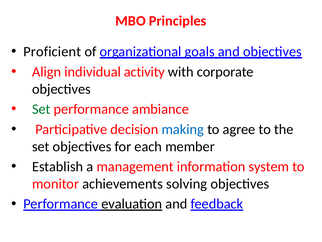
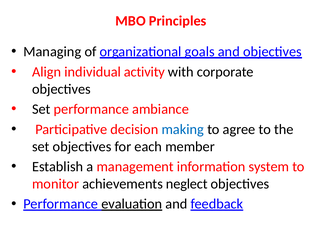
Proficient: Proficient -> Managing
Set at (41, 109) colour: green -> black
solving: solving -> neglect
